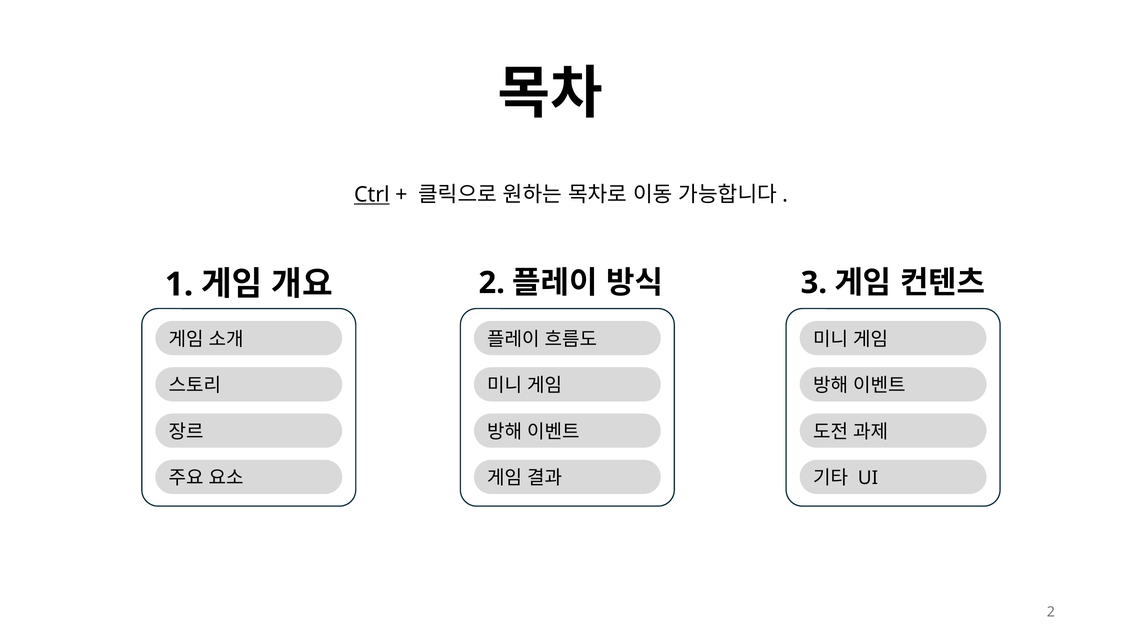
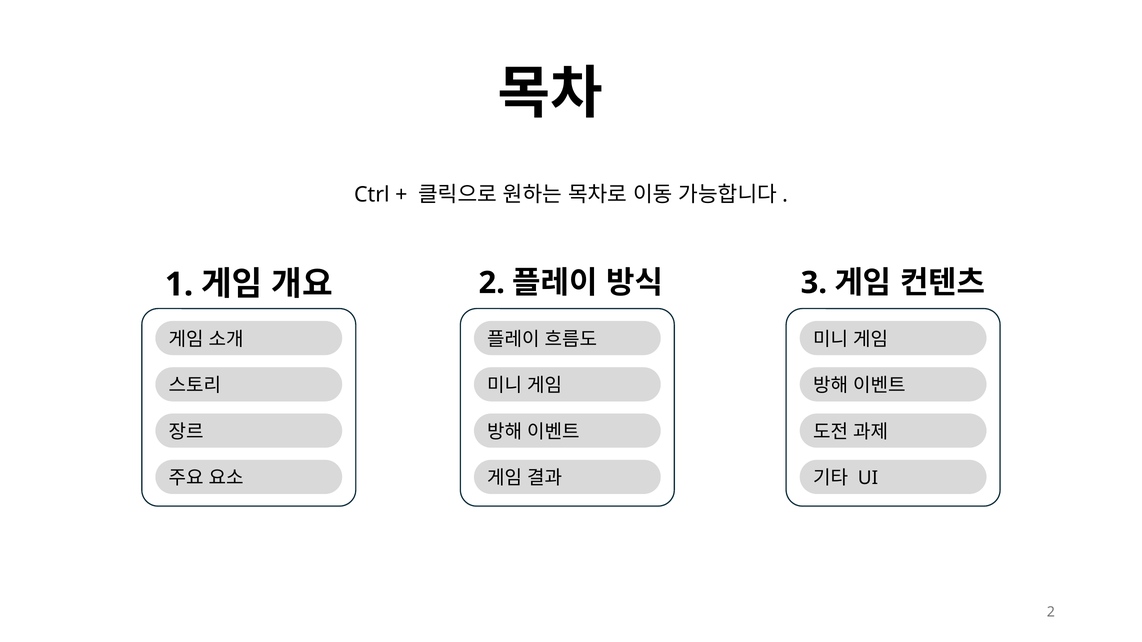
Ctrl underline: present -> none
